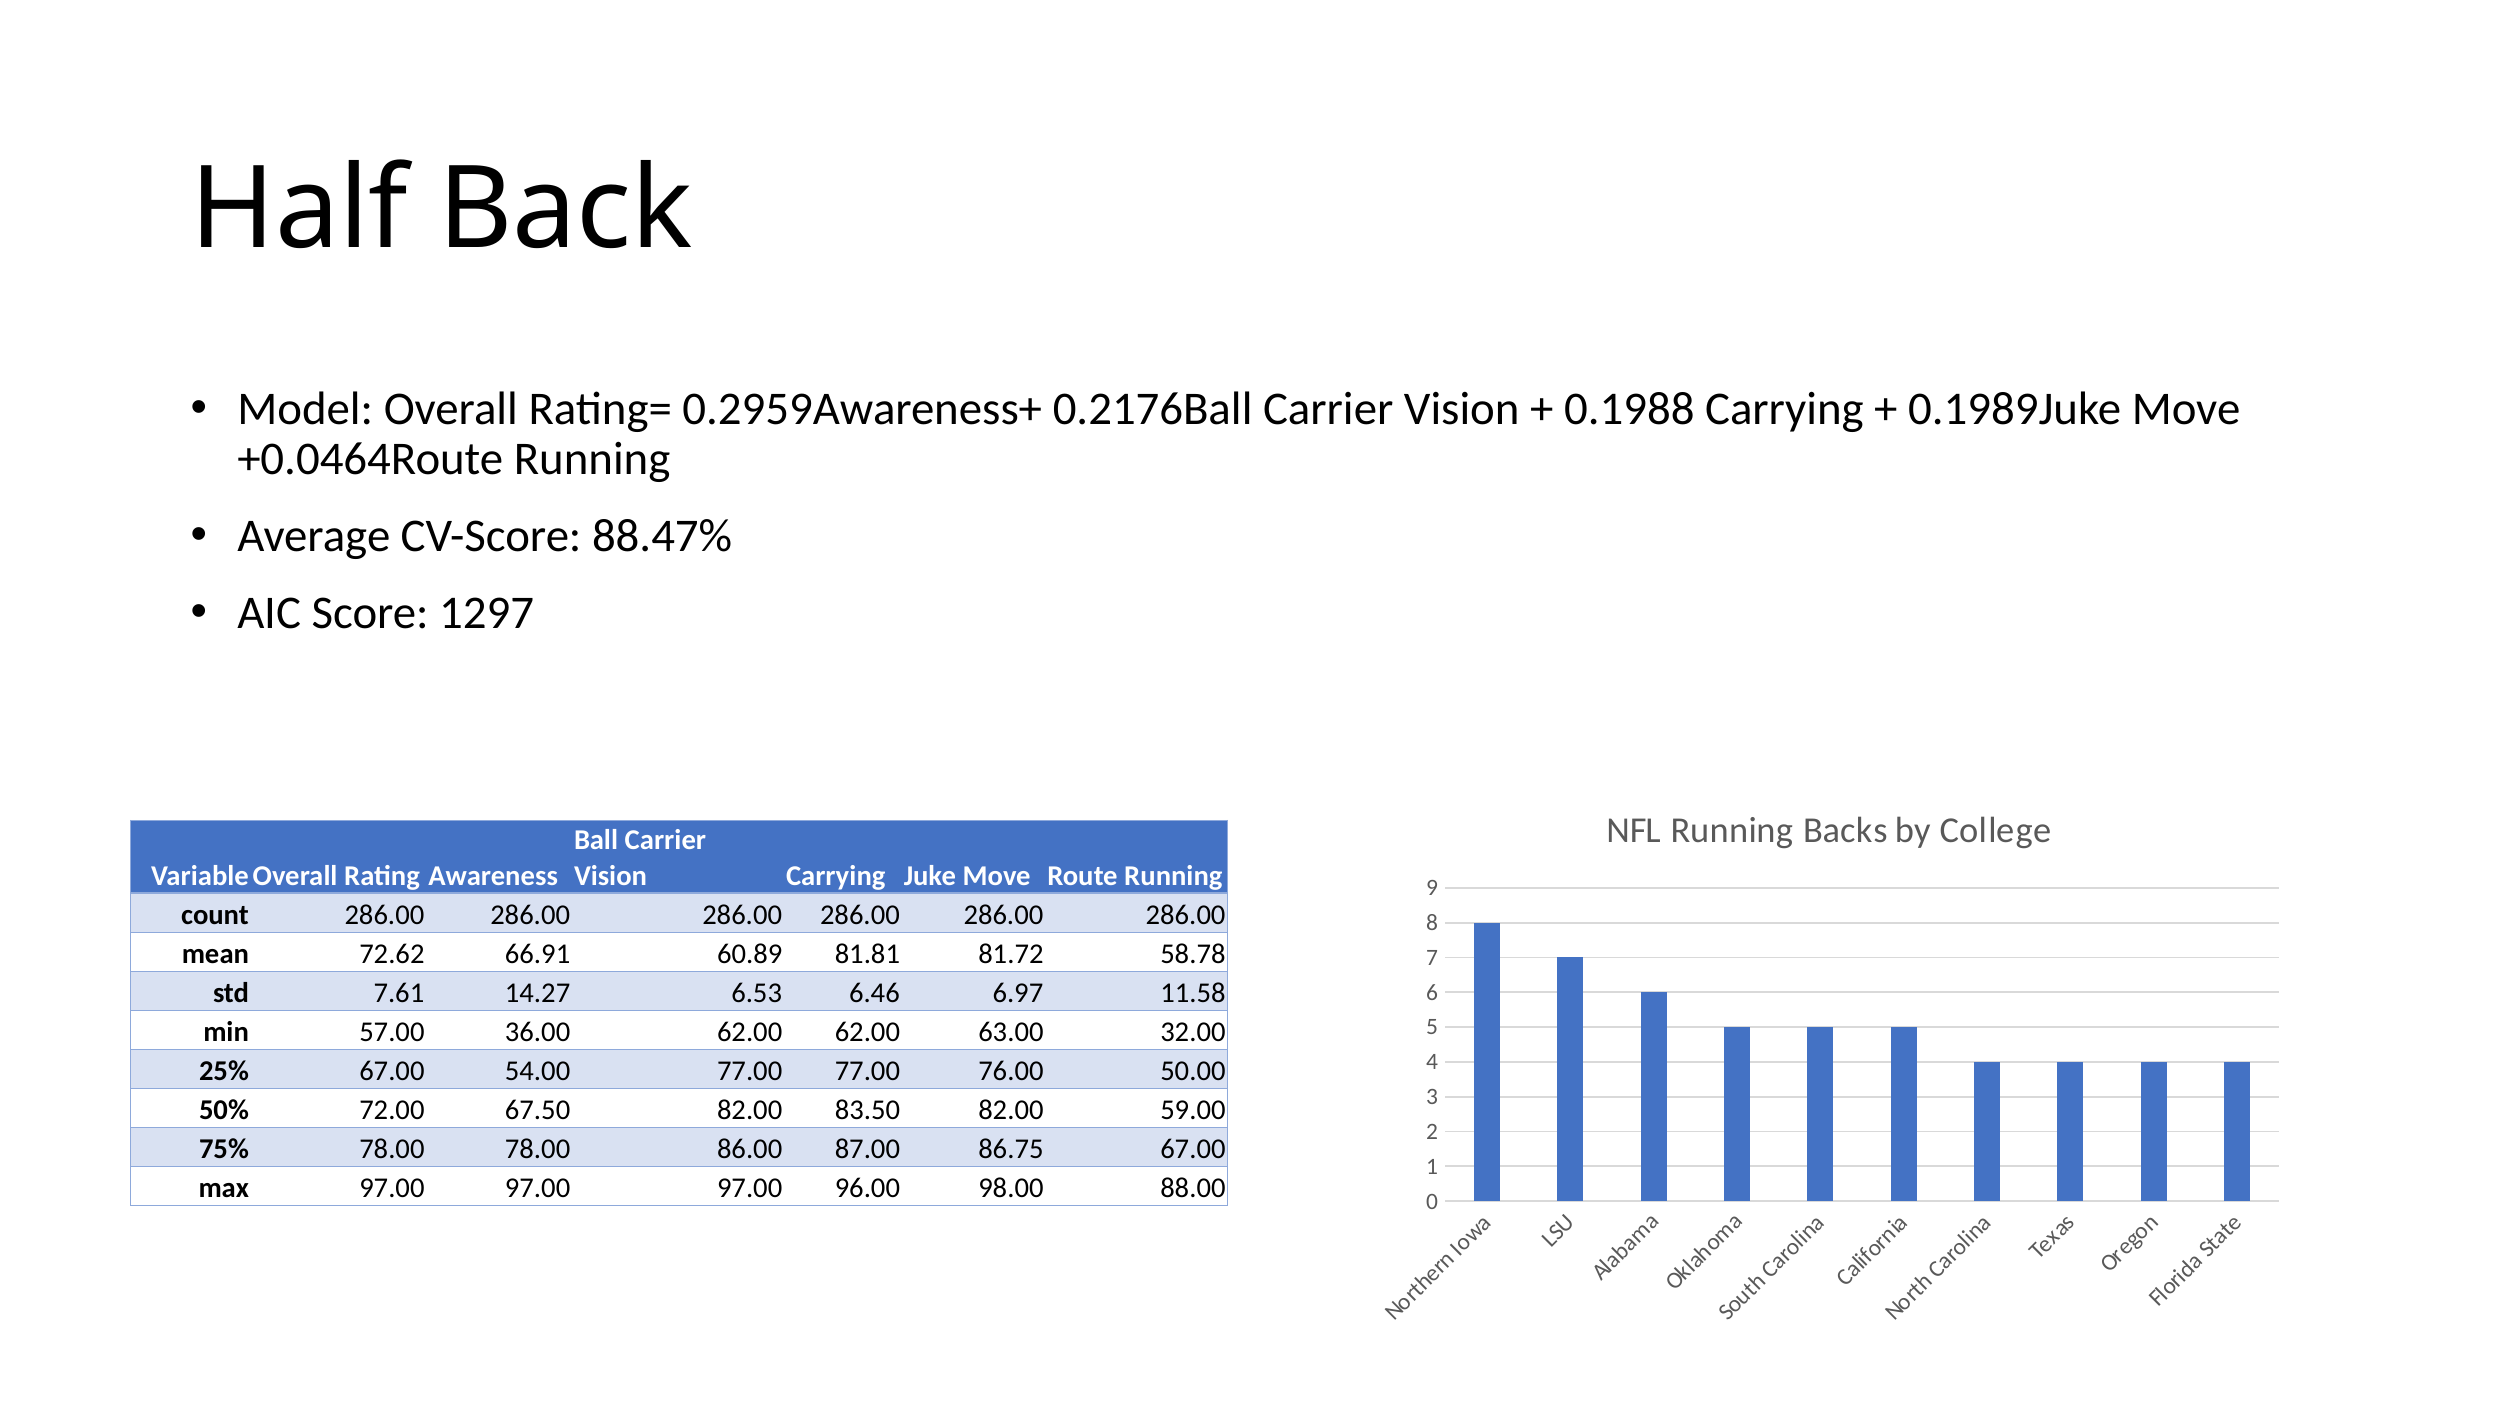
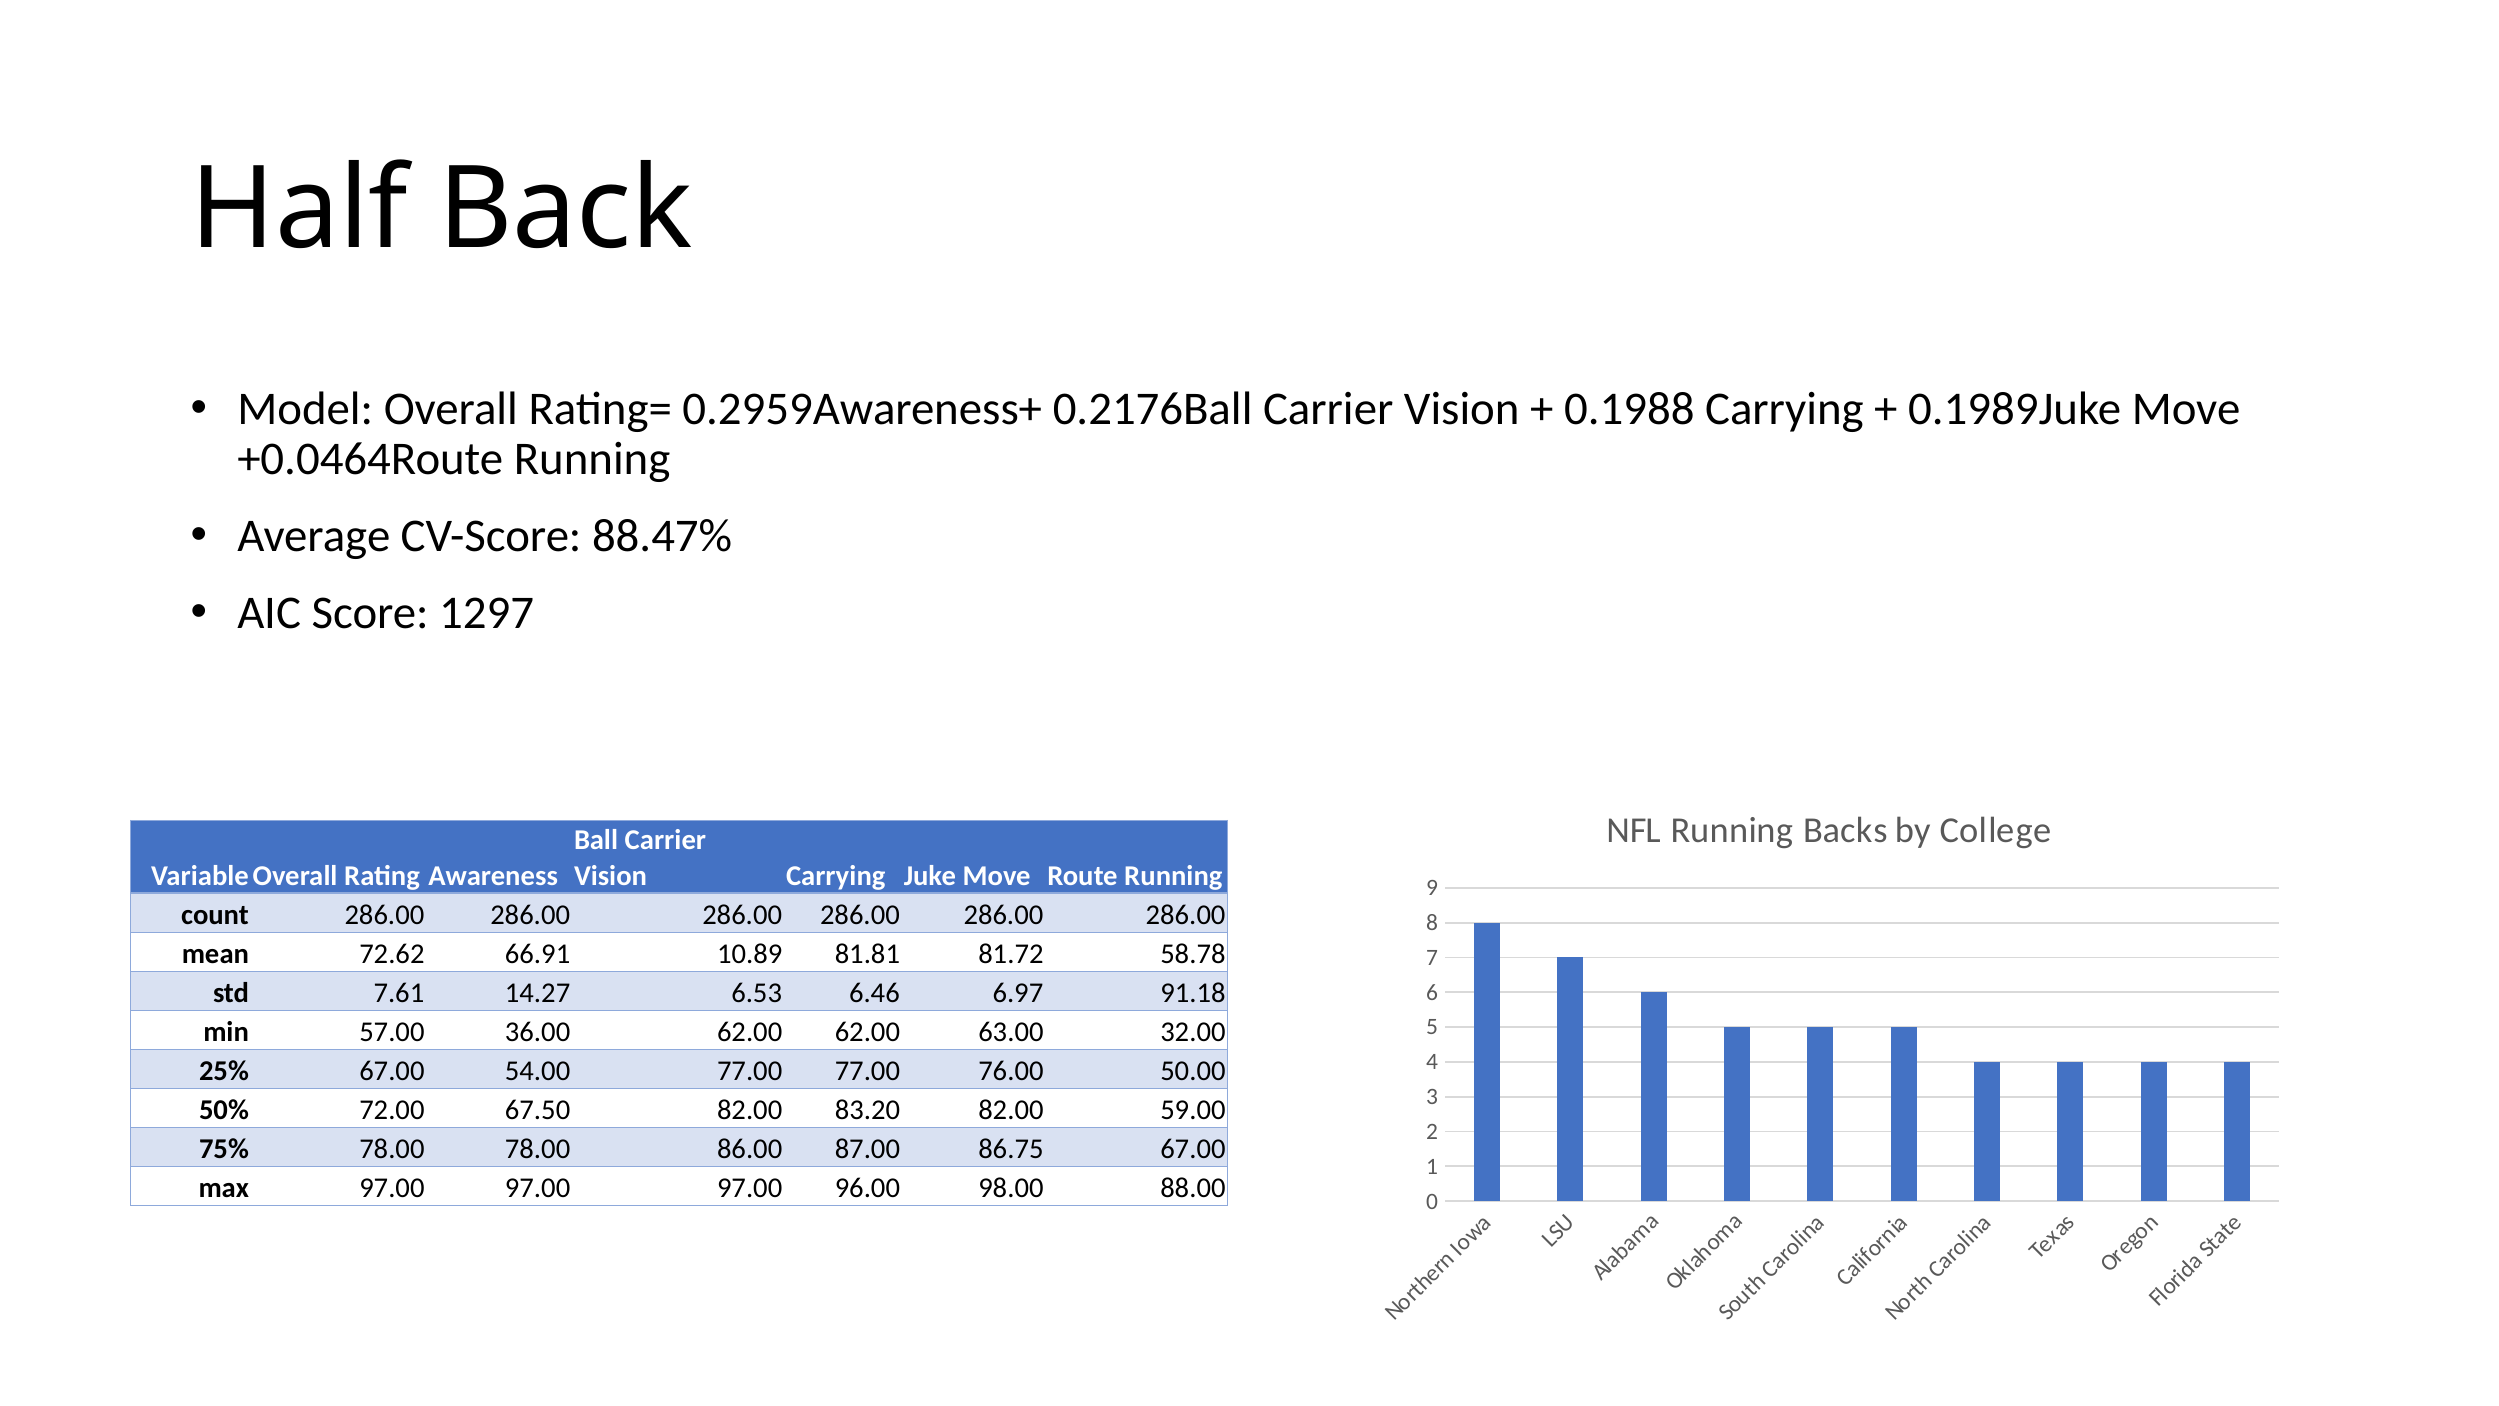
60.89: 60.89 -> 10.89
11.58: 11.58 -> 91.18
83.50: 83.50 -> 83.20
